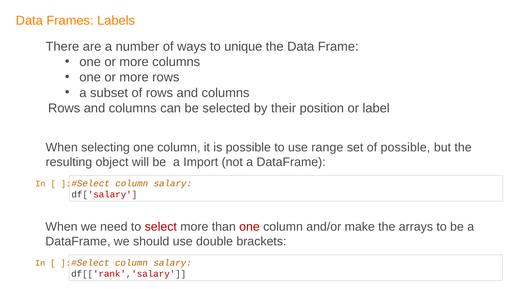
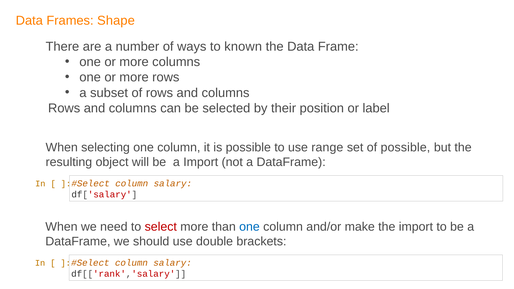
Labels: Labels -> Shape
unique: unique -> known
one at (249, 227) colour: red -> blue
the arrays: arrays -> import
